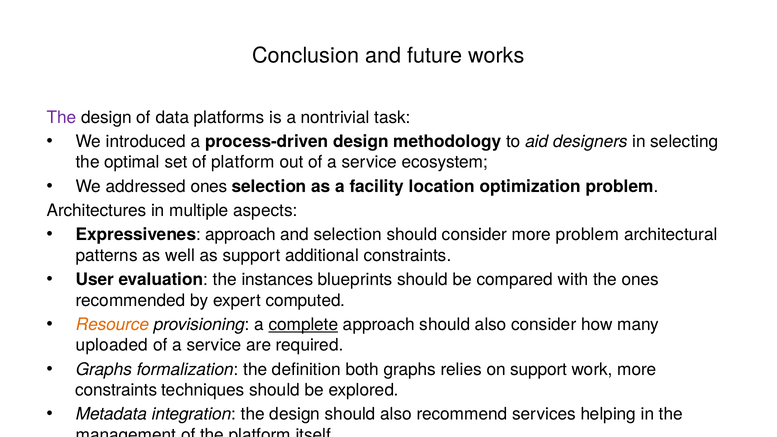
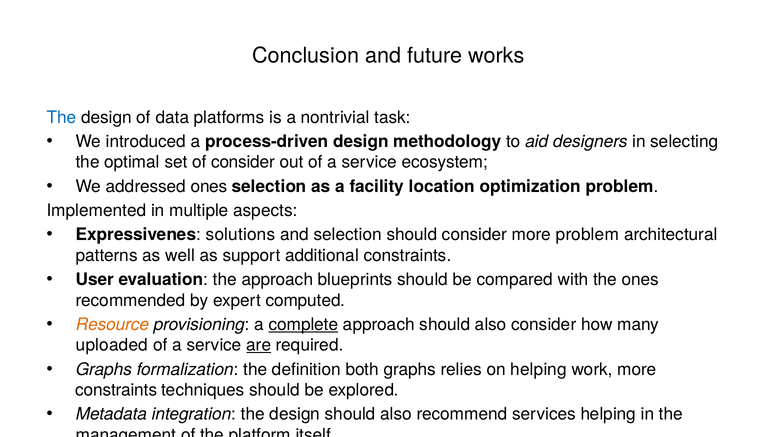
The at (61, 117) colour: purple -> blue
of platform: platform -> consider
Architectures: Architectures -> Implemented
Expressivenes approach: approach -> solutions
the instances: instances -> approach
are underline: none -> present
on support: support -> helping
